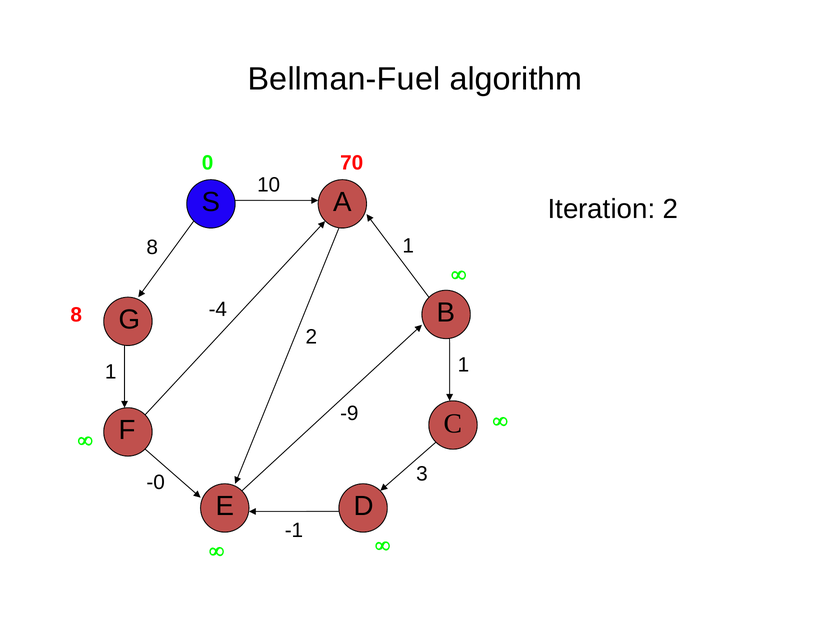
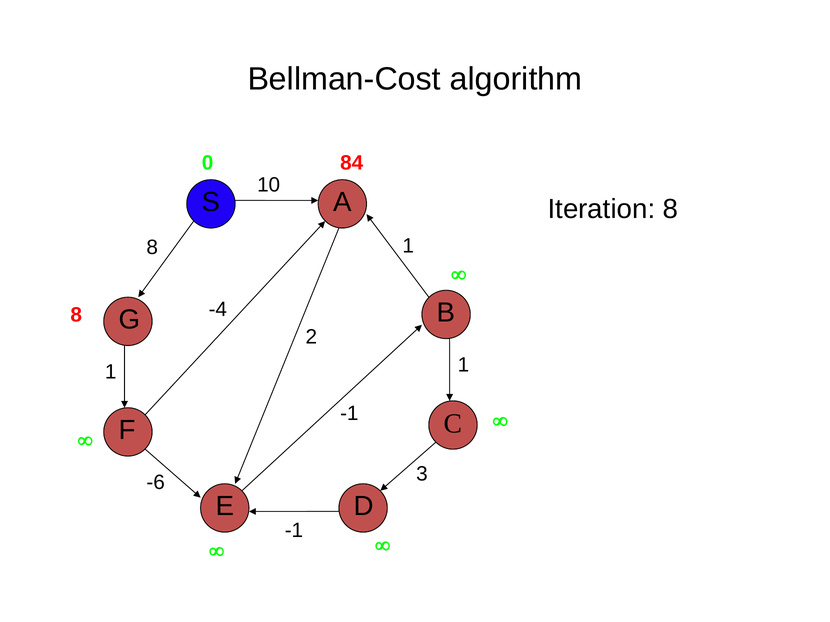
Bellman-Fuel: Bellman-Fuel -> Bellman-Cost
70: 70 -> 84
Iteration 2: 2 -> 8
-9 at (349, 414): -9 -> -1
-0: -0 -> -6
